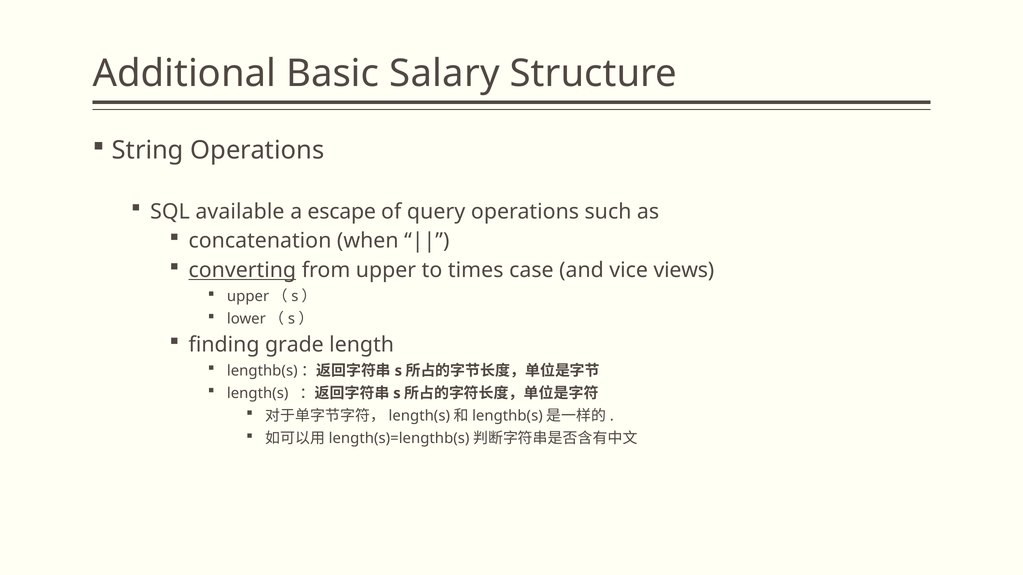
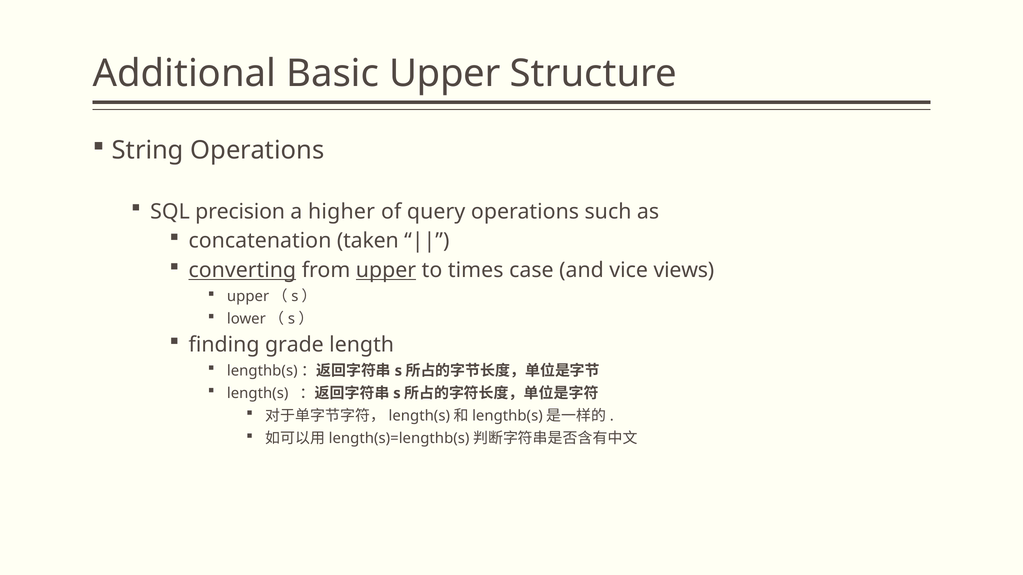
Basic Salary: Salary -> Upper
available: available -> precision
escape: escape -> higher
when: when -> taken
upper at (386, 271) underline: none -> present
